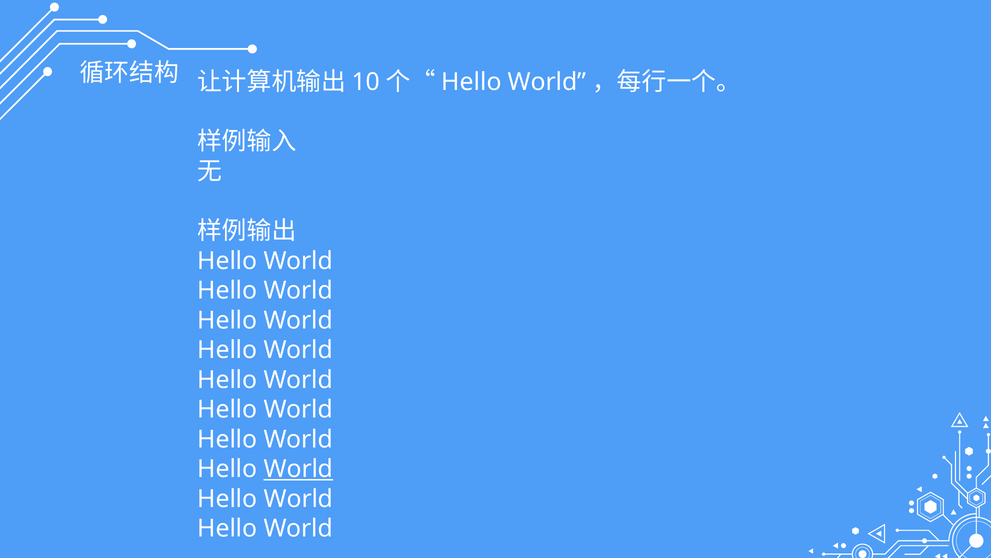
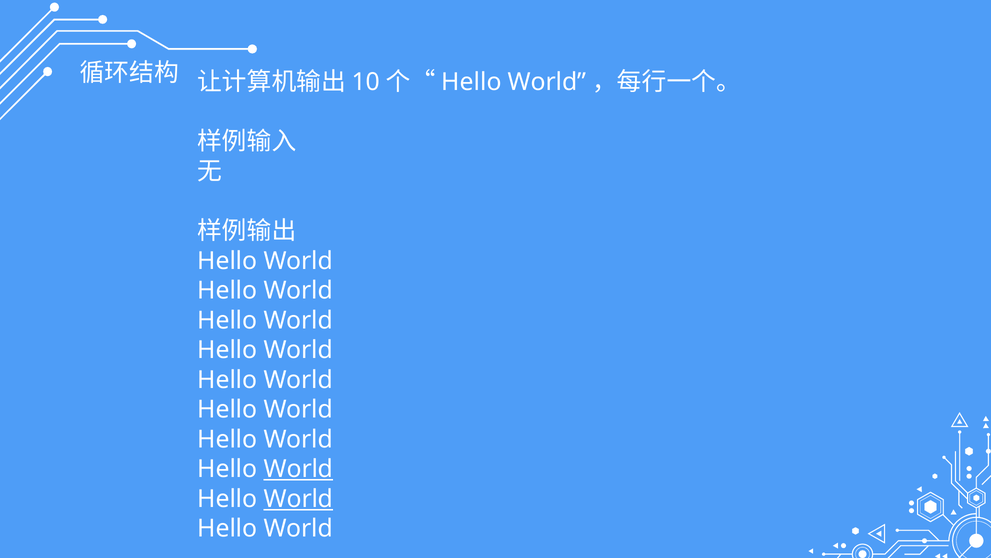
World at (298, 498) underline: none -> present
